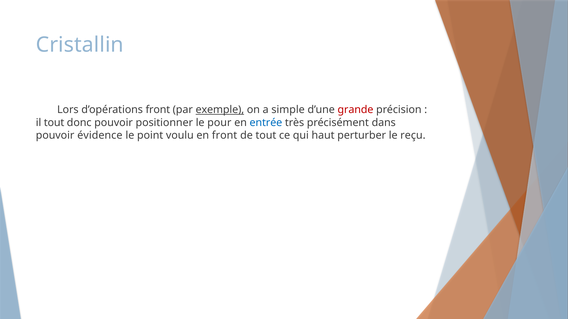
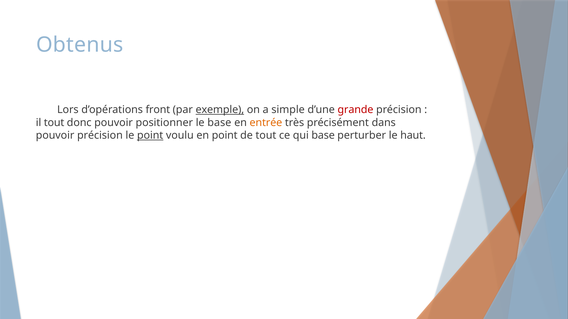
Cristallin: Cristallin -> Obtenus
le pour: pour -> base
entrée colour: blue -> orange
pouvoir évidence: évidence -> précision
point at (150, 135) underline: none -> present
en front: front -> point
qui haut: haut -> base
reçu: reçu -> haut
